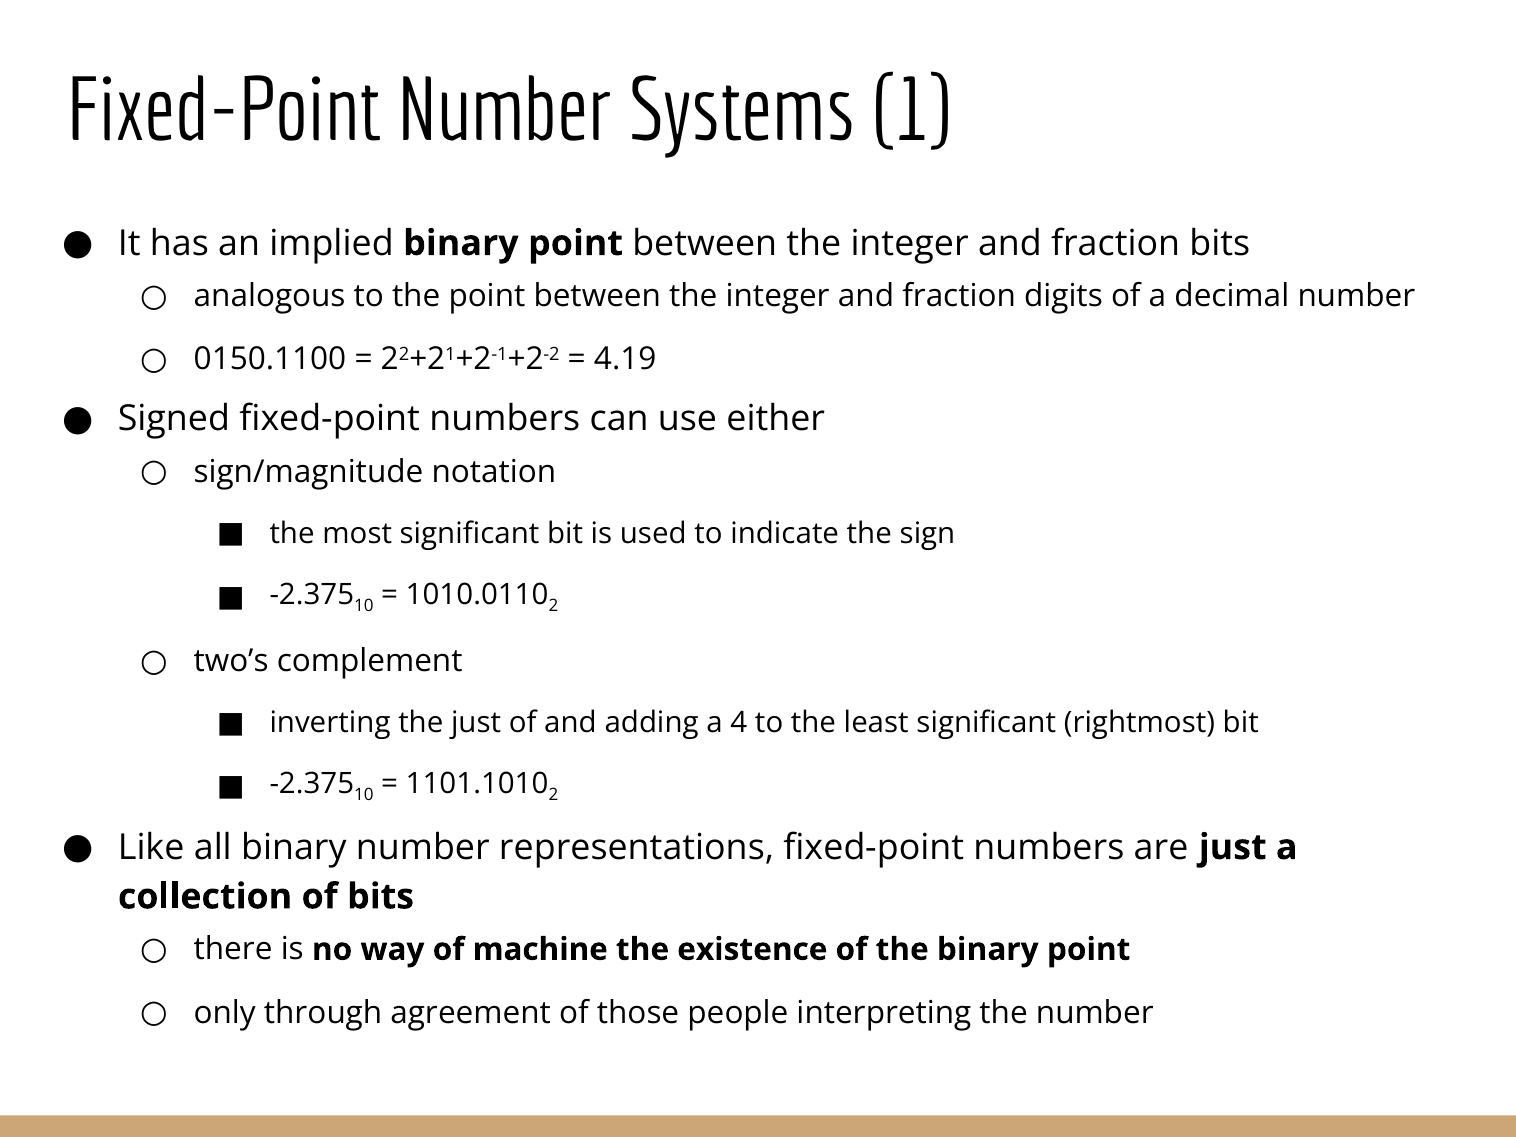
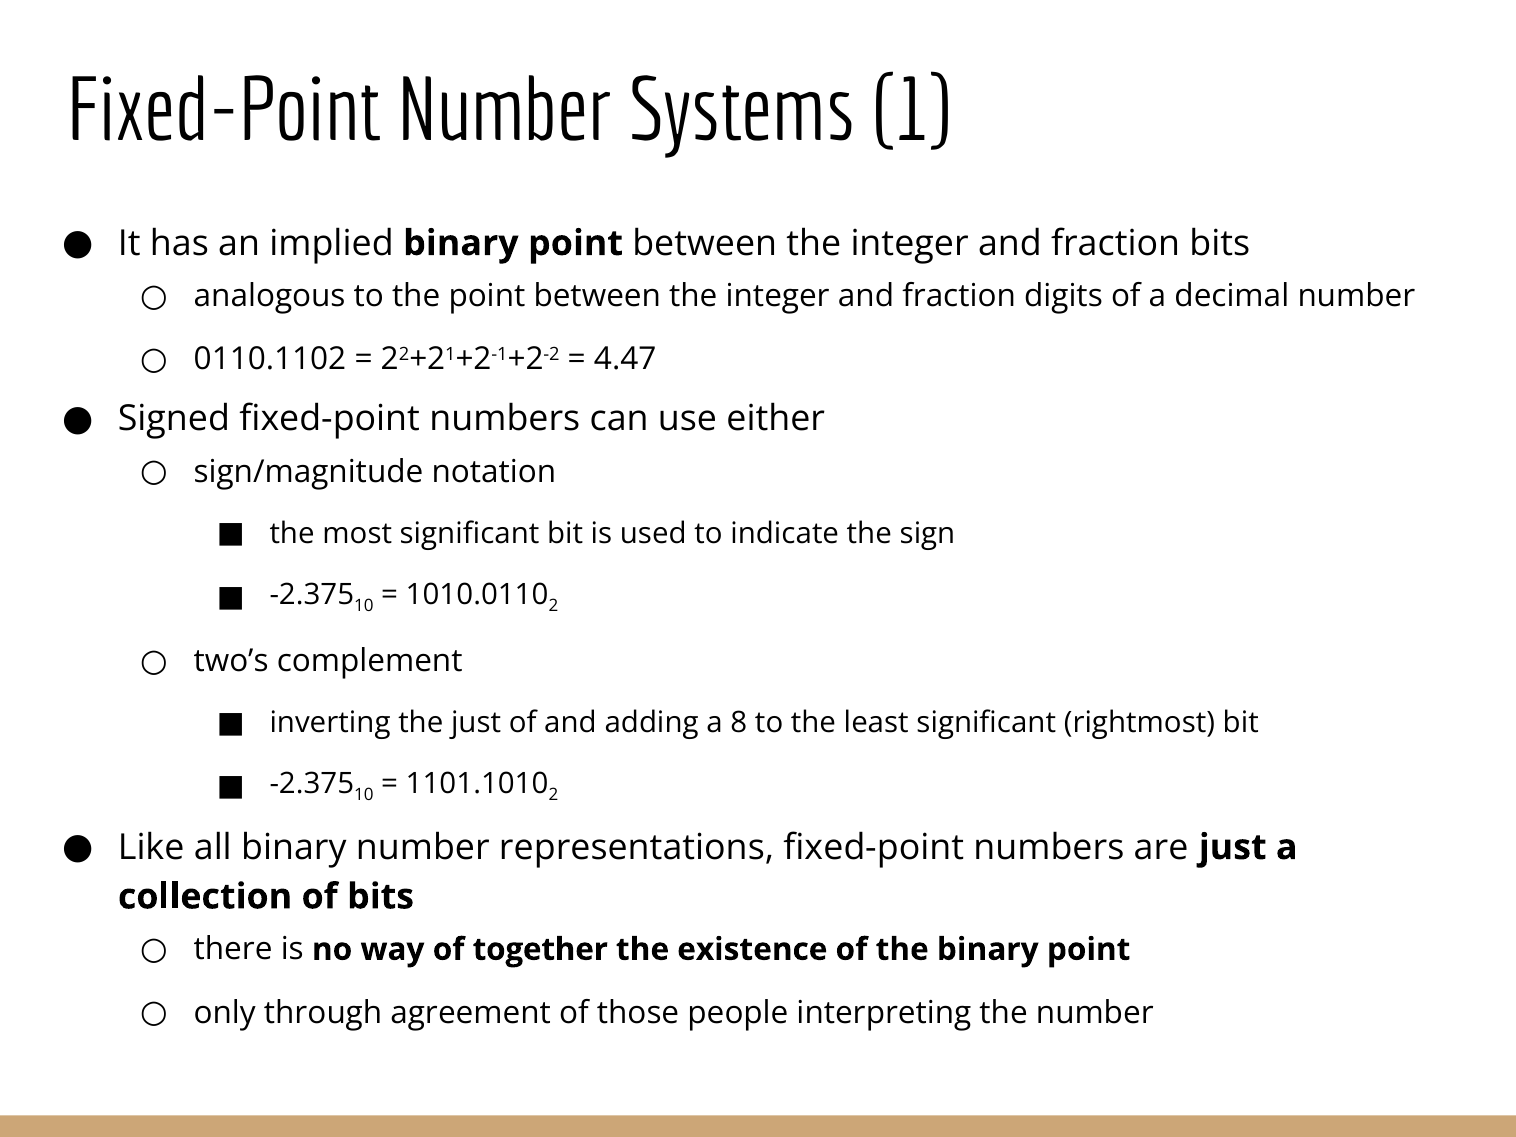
0150.1100: 0150.1100 -> 0110.1102
4.19: 4.19 -> 4.47
4: 4 -> 8
machine: machine -> together
